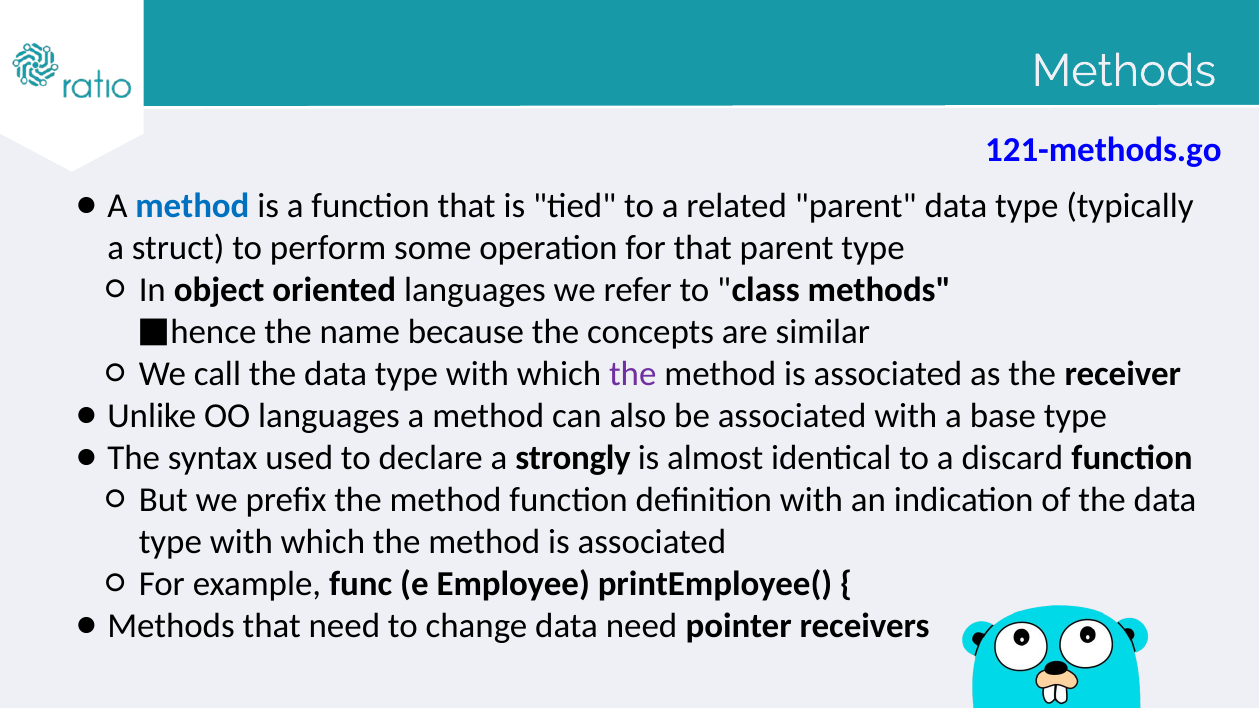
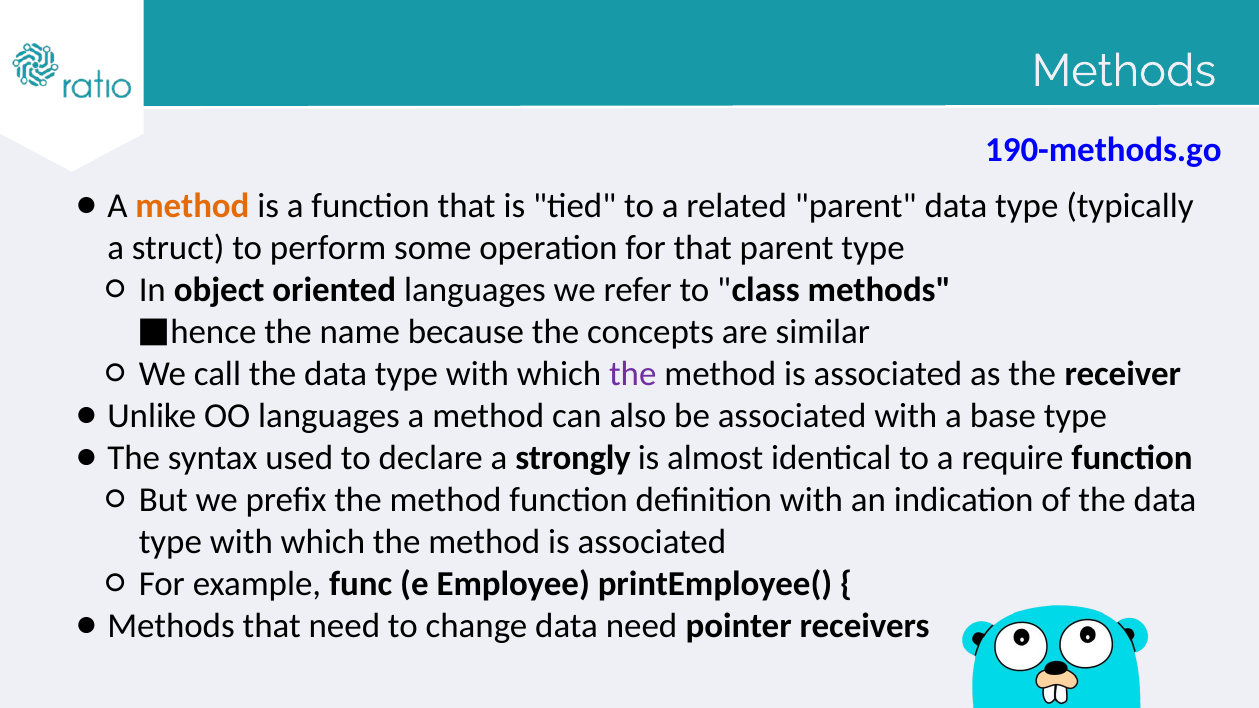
121-methods.go: 121-methods.go -> 190-methods.go
method at (192, 206) colour: blue -> orange
discard: discard -> require
